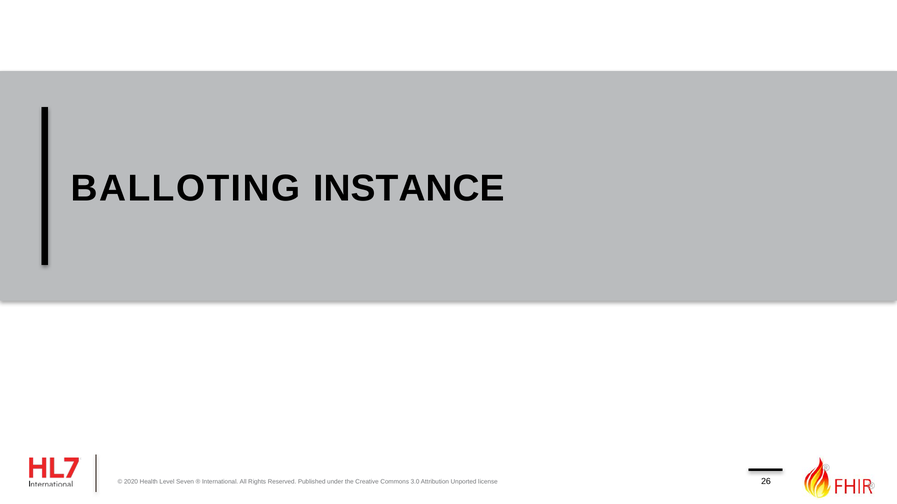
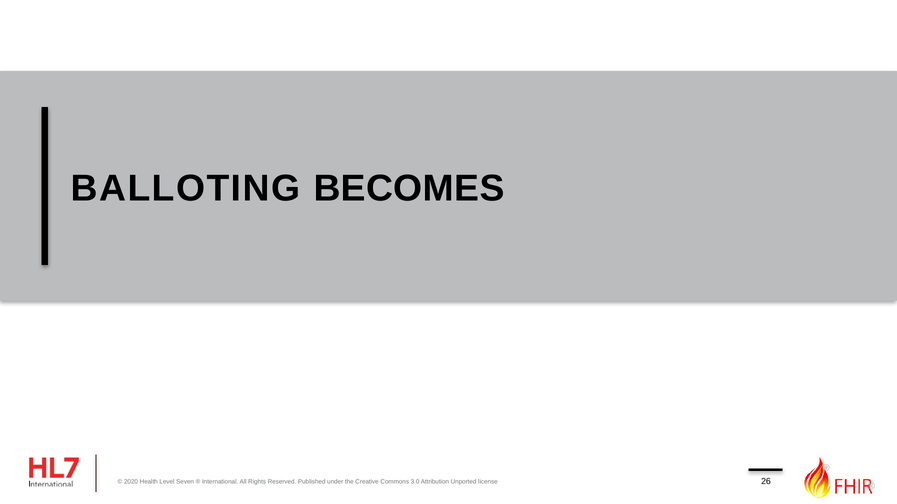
INSTANCE: INSTANCE -> BECOMES
